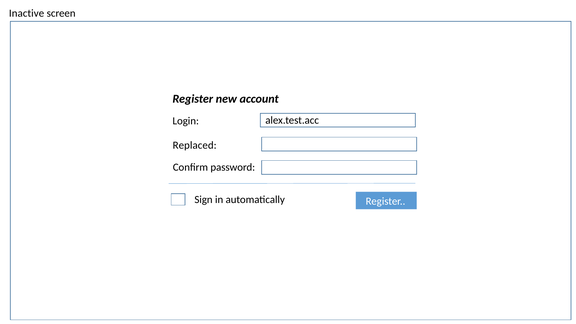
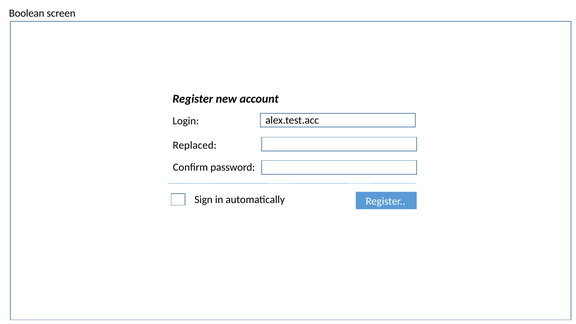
Inactive: Inactive -> Boolean
